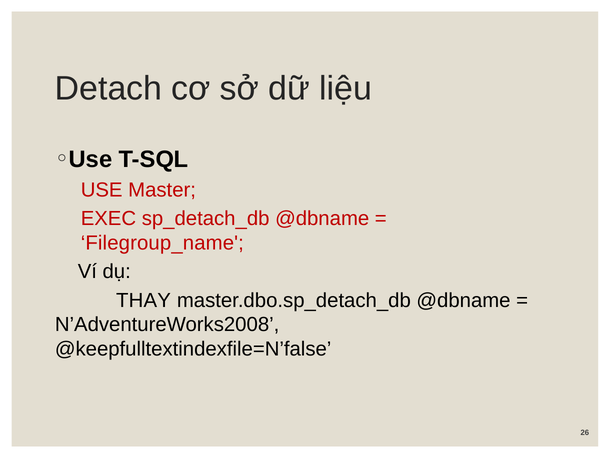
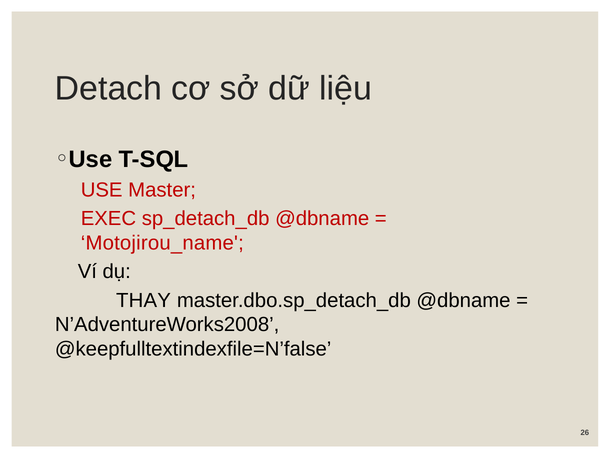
Filegroup_name: Filegroup_name -> Motojirou_name
